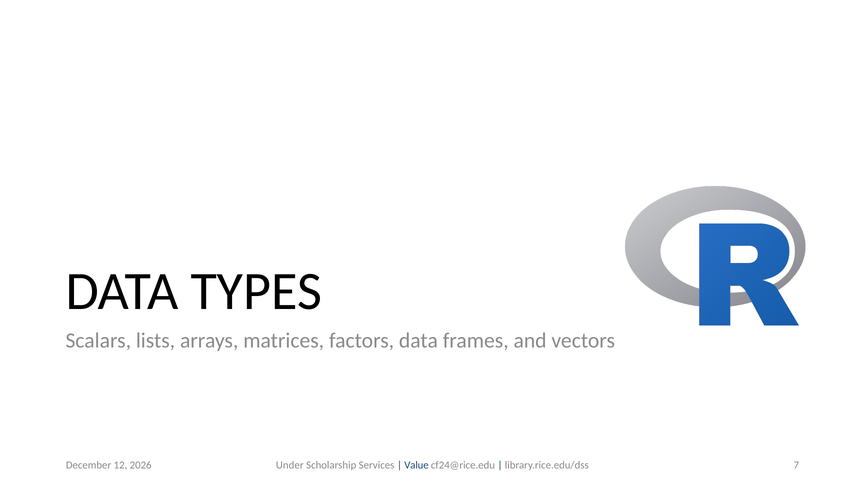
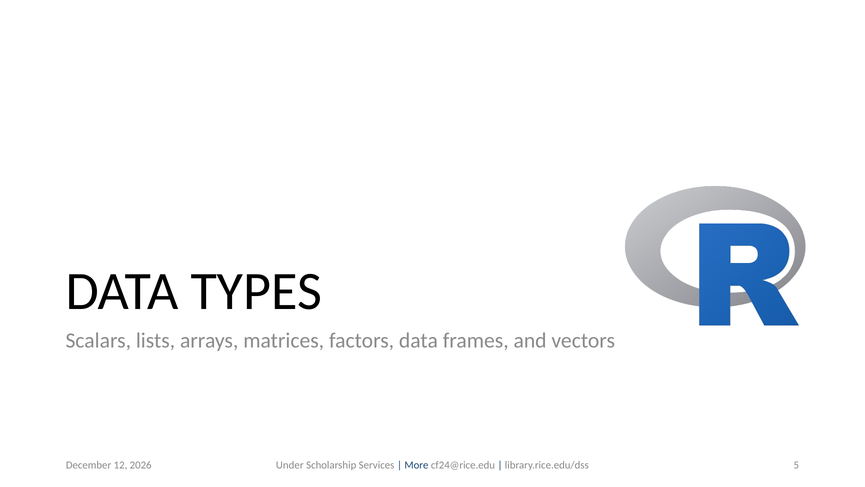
7: 7 -> 5
Value: Value -> More
